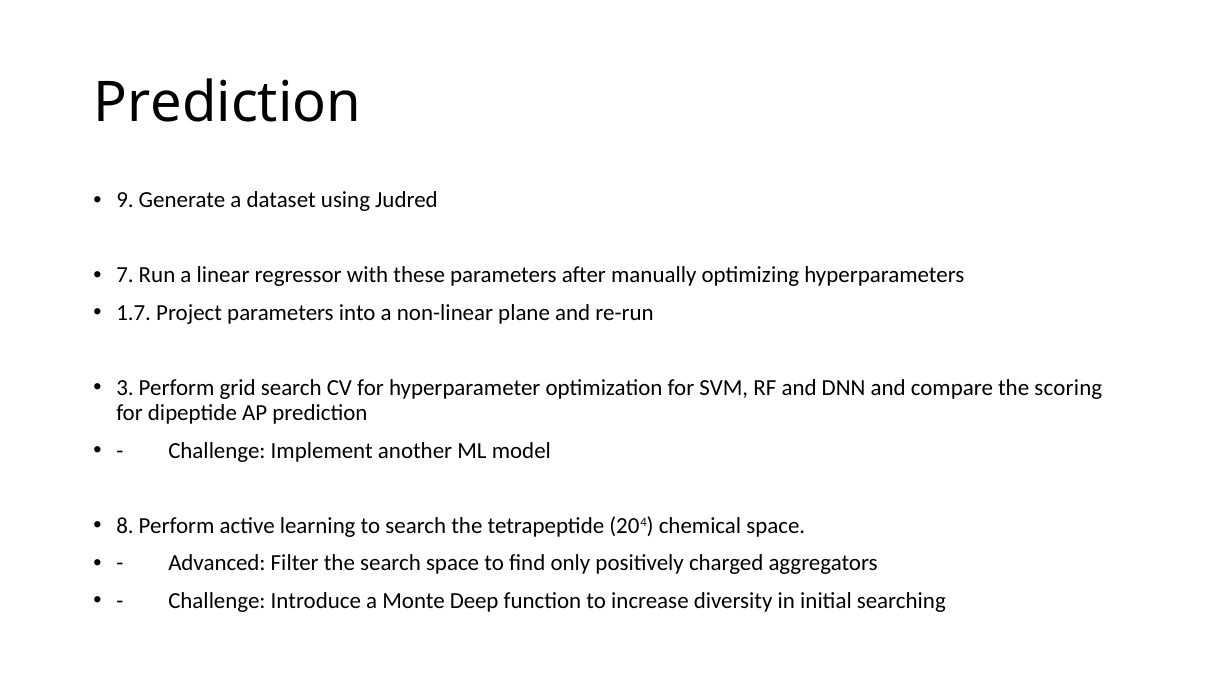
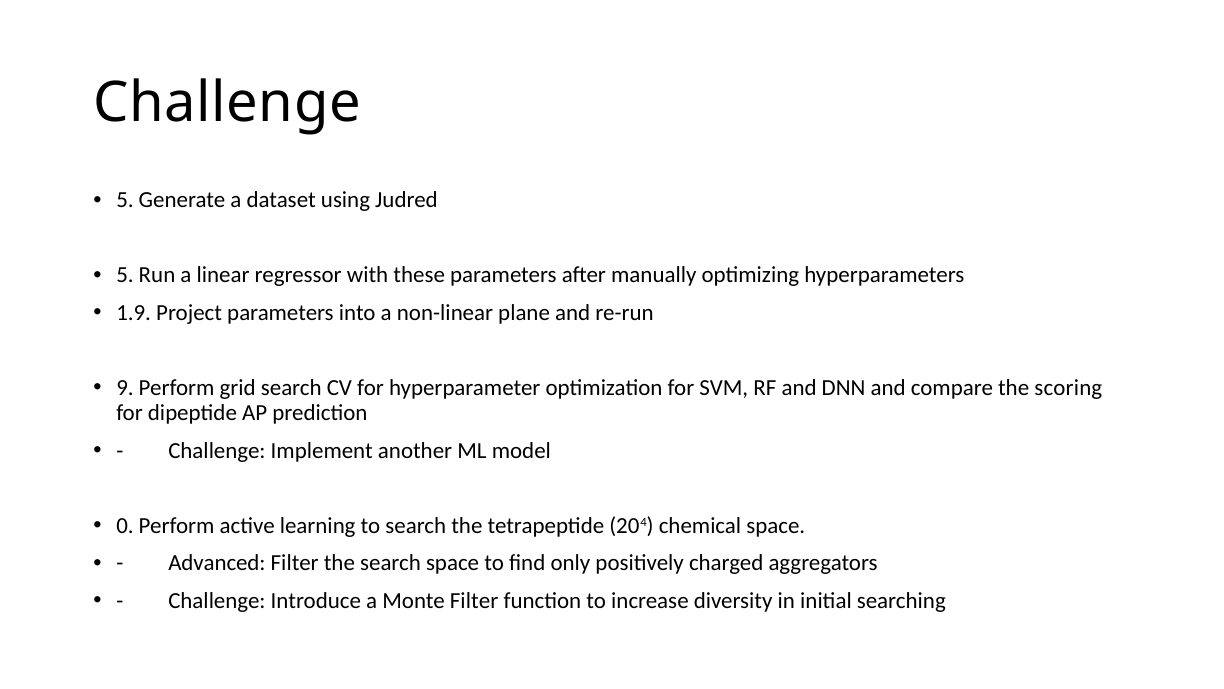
Prediction at (227, 103): Prediction -> Challenge
9 at (125, 200): 9 -> 5
7 at (125, 275): 7 -> 5
1.7: 1.7 -> 1.9
3: 3 -> 9
8: 8 -> 0
Monte Deep: Deep -> Filter
